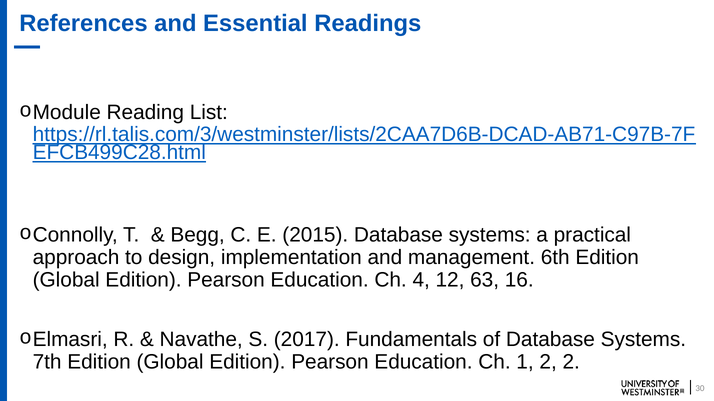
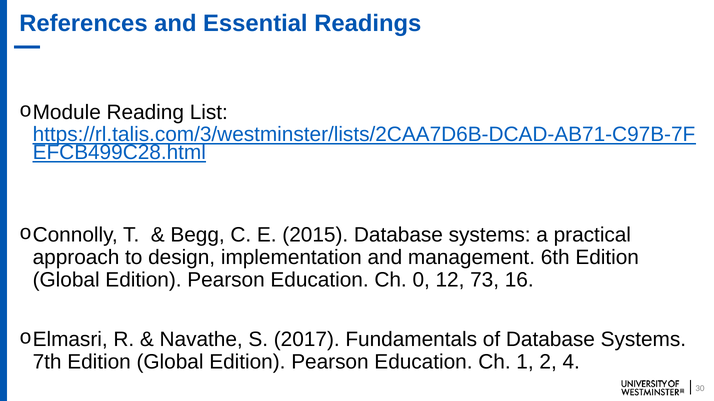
4: 4 -> 0
63: 63 -> 73
2 2: 2 -> 4
